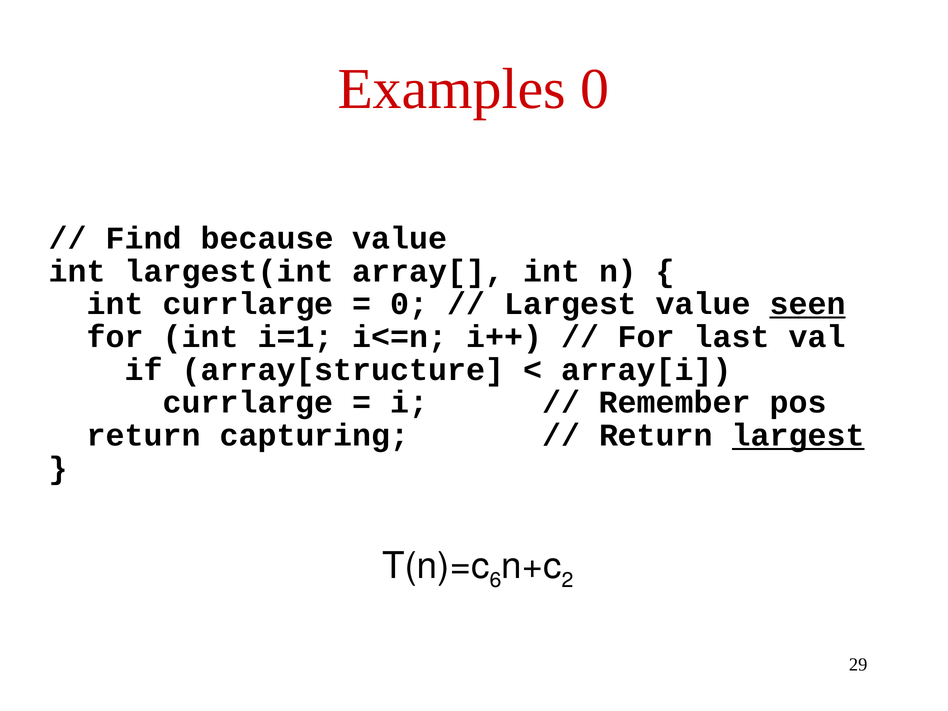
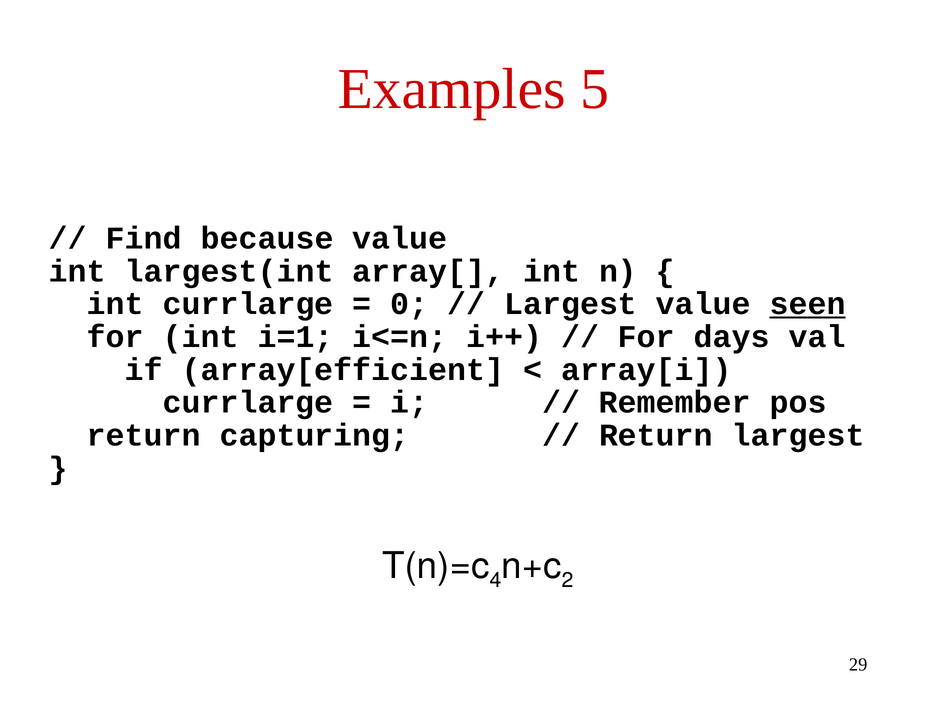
Examples 0: 0 -> 5
last: last -> days
array[structure: array[structure -> array[efficient
largest at (798, 435) underline: present -> none
6: 6 -> 4
